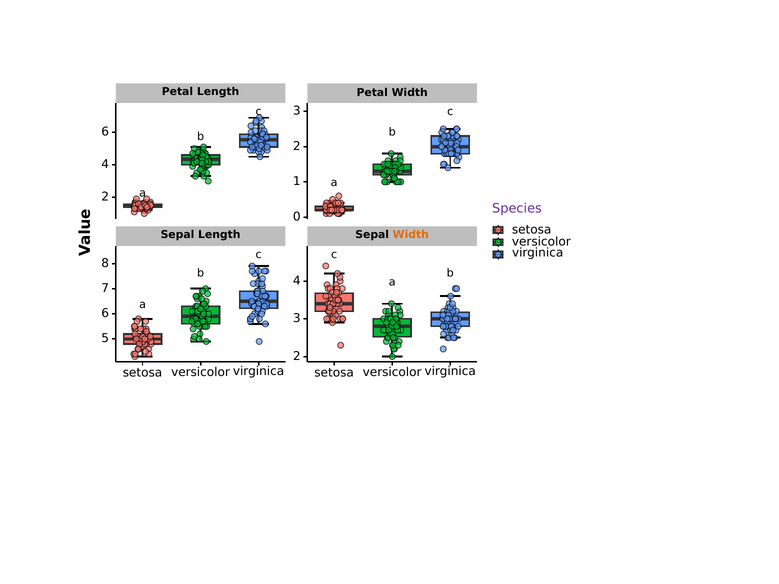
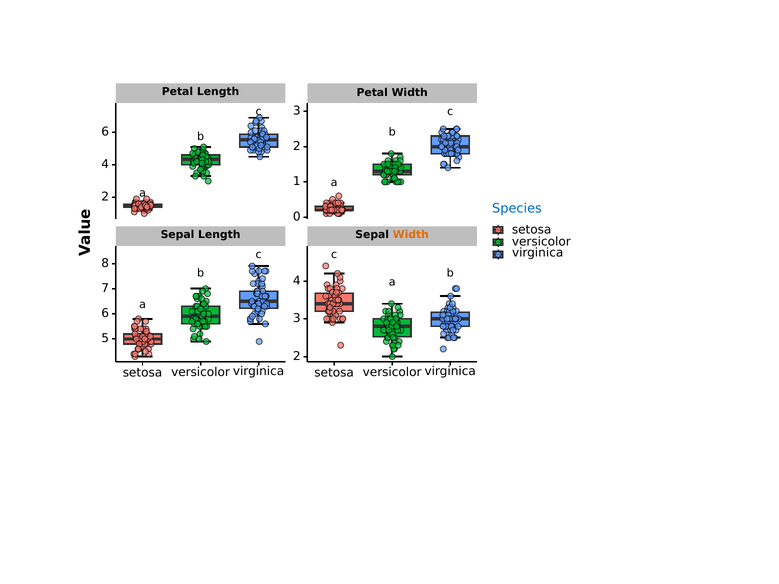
Species colour: purple -> blue
